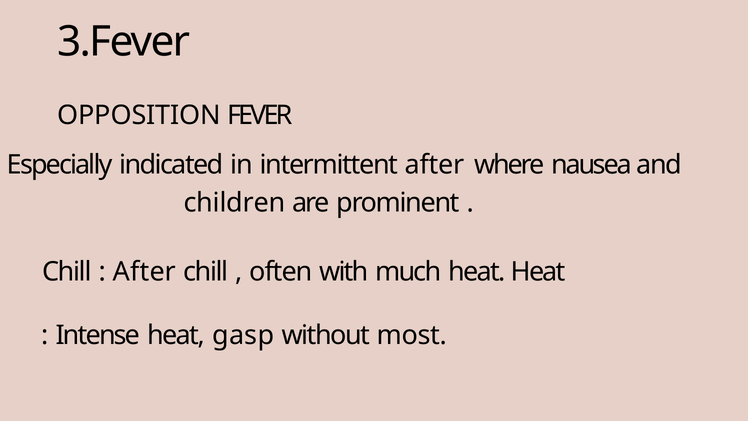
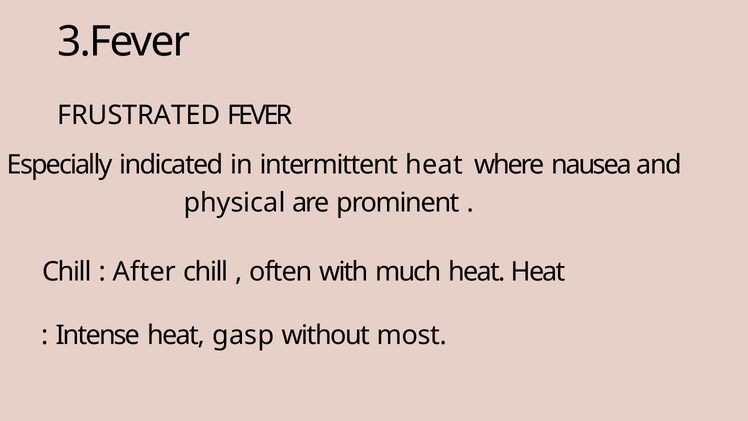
OPPOSITION: OPPOSITION -> FRUSTRATED
intermittent after: after -> heat
children: children -> physical
